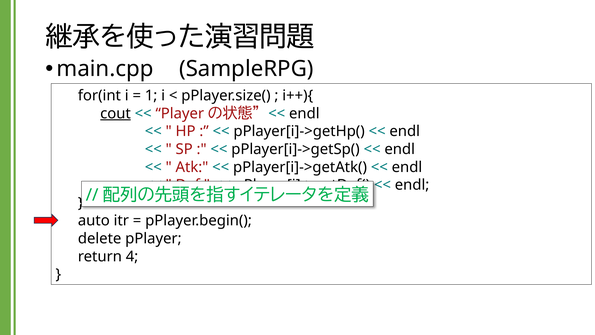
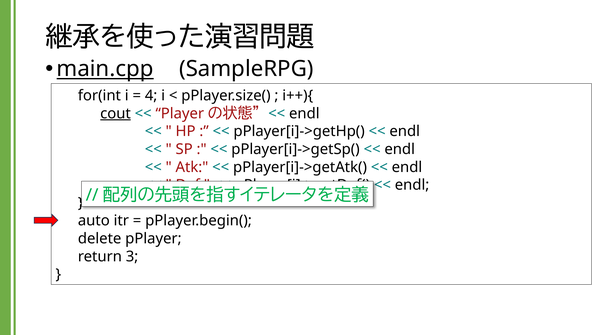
main.cpp underline: none -> present
1: 1 -> 4
4: 4 -> 3
